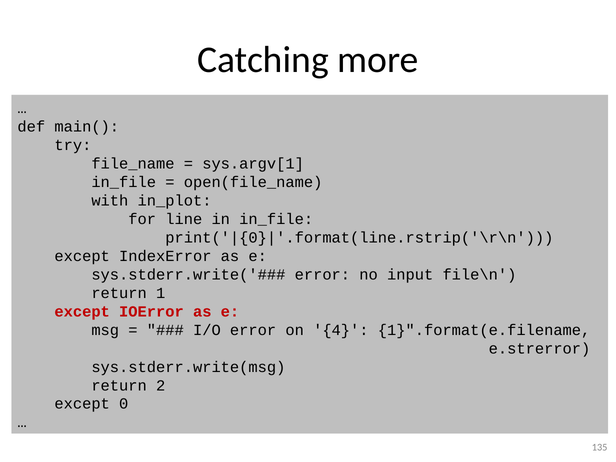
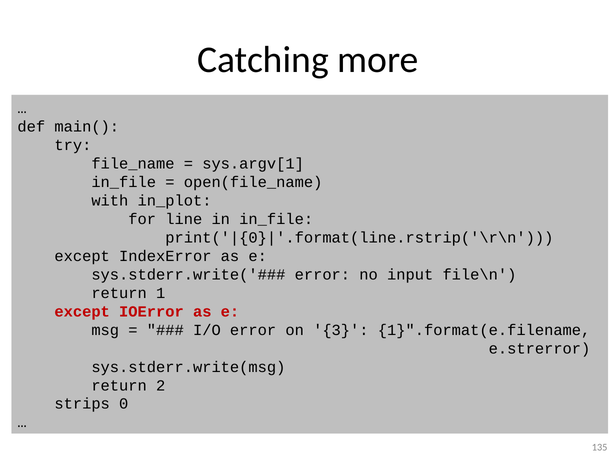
4: 4 -> 3
except at (82, 404): except -> strips
